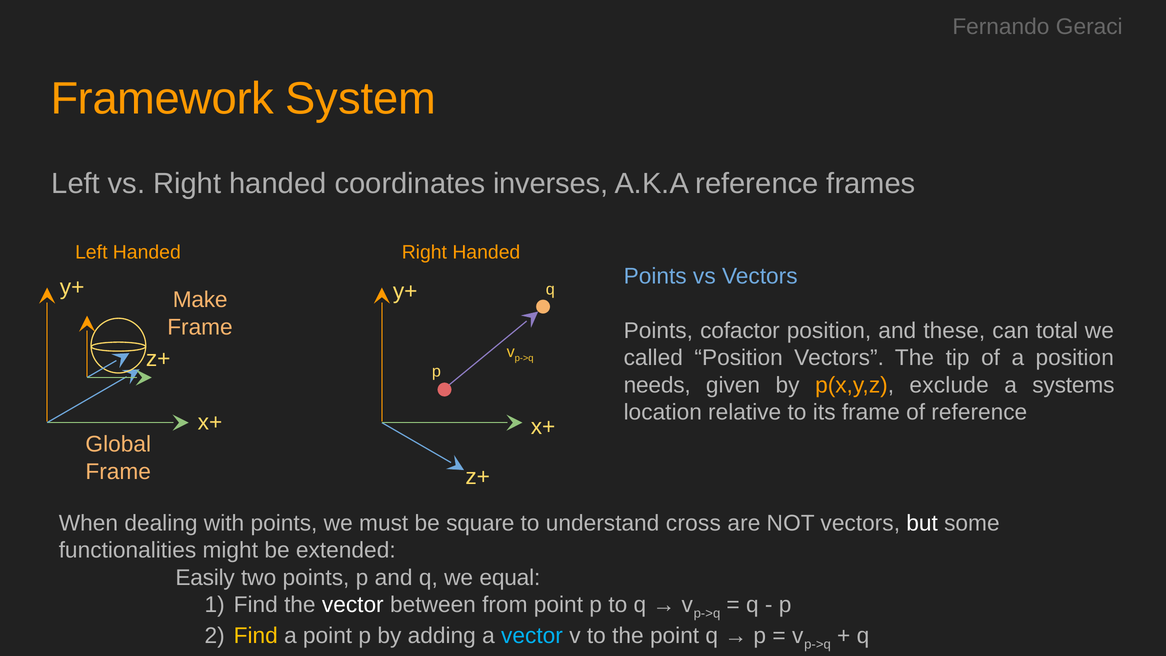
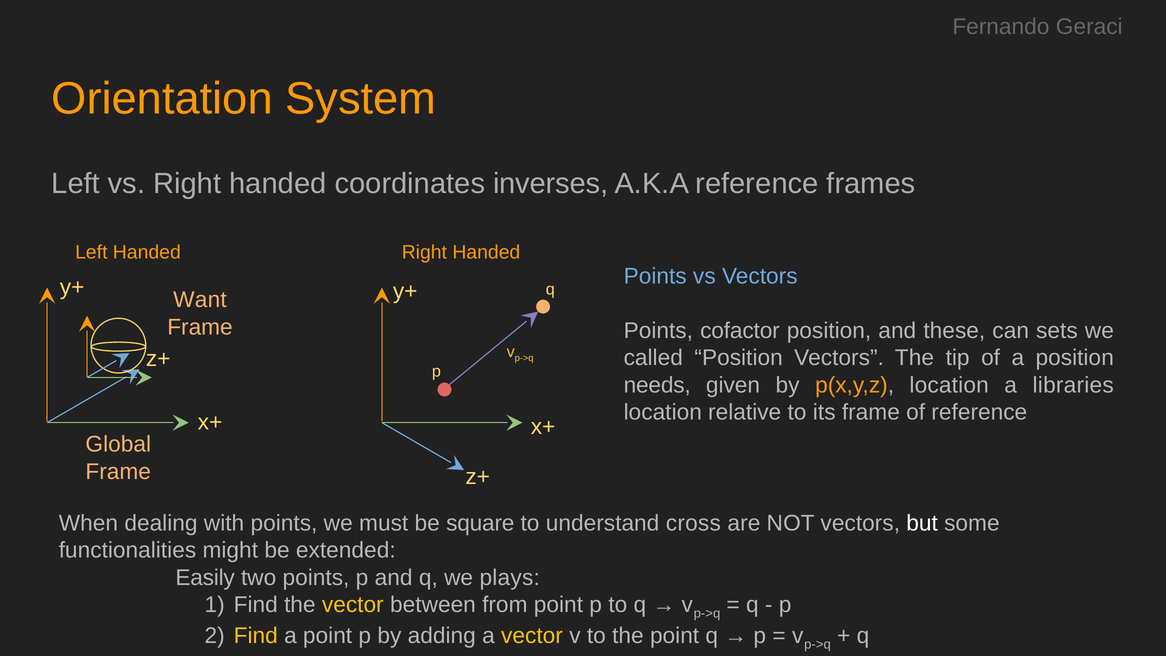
Framework: Framework -> Orientation
Make: Make -> Want
total: total -> sets
p(x,y,z exclude: exclude -> location
systems: systems -> libraries
equal: equal -> plays
vector at (353, 605) colour: white -> yellow
vector at (532, 636) colour: light blue -> yellow
